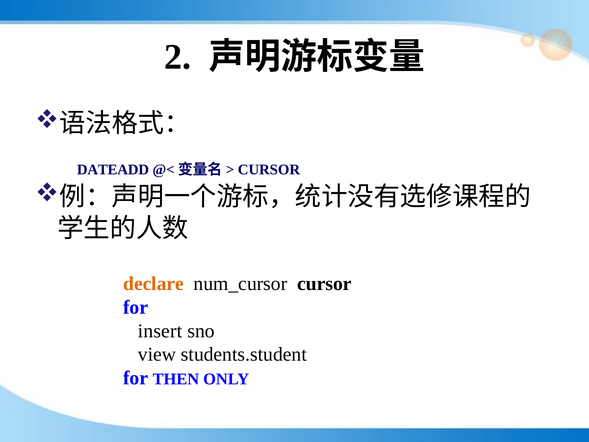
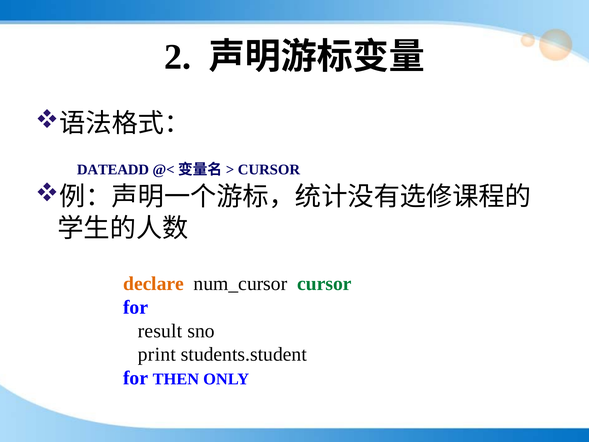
cursor at (324, 284) colour: black -> green
insert: insert -> result
view: view -> print
